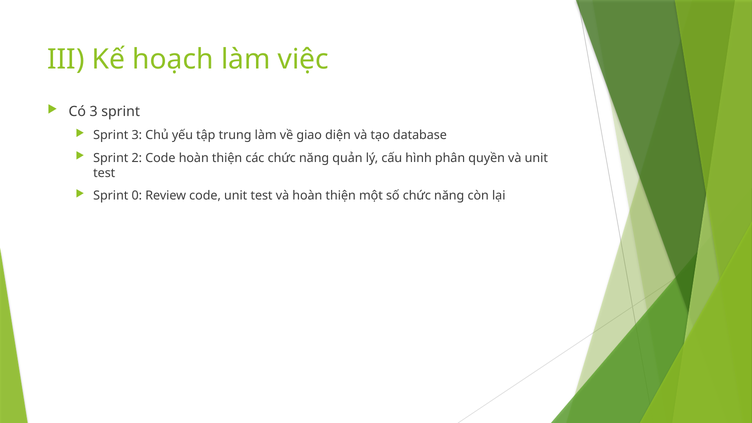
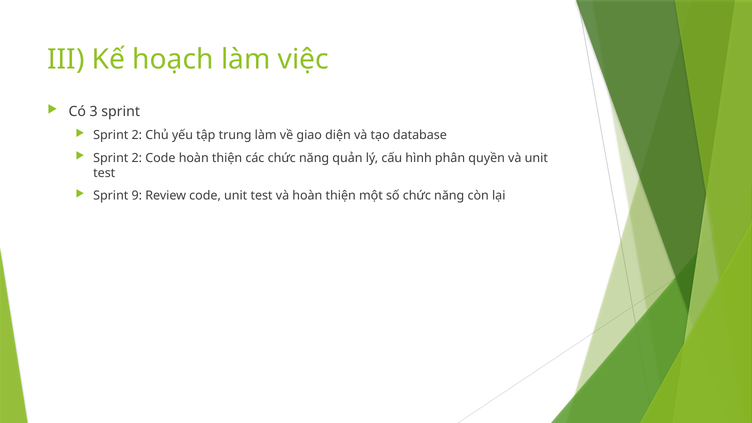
3 at (137, 135): 3 -> 2
0: 0 -> 9
